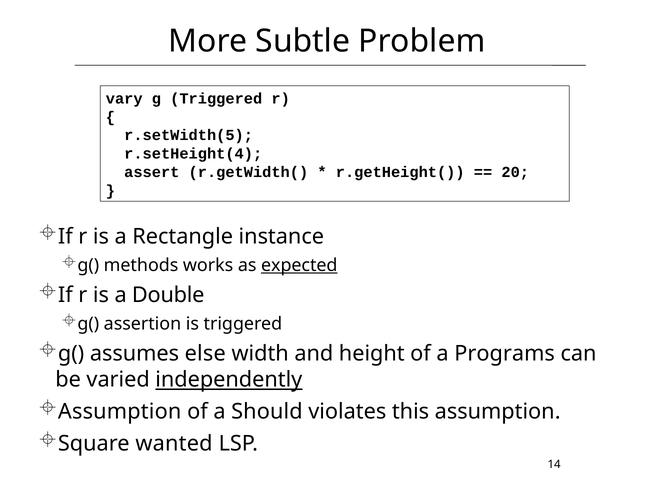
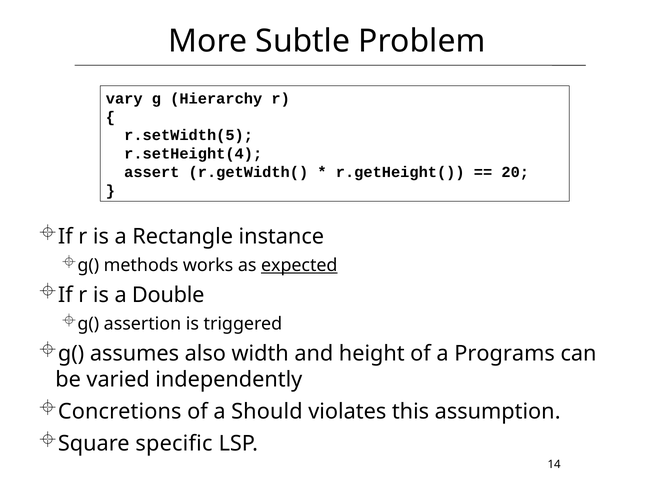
g Triggered: Triggered -> Hierarchy
else: else -> also
independently underline: present -> none
Assumption at (120, 411): Assumption -> Concretions
wanted: wanted -> specific
